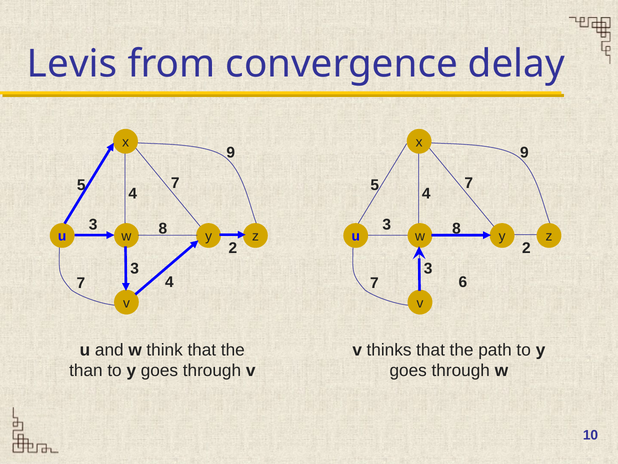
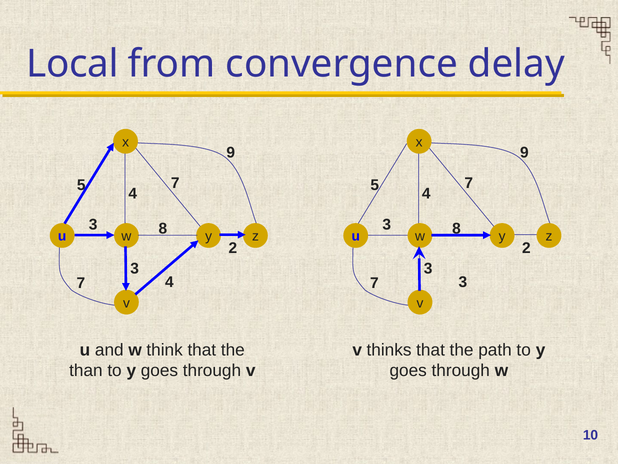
Levis: Levis -> Local
7 6: 6 -> 3
